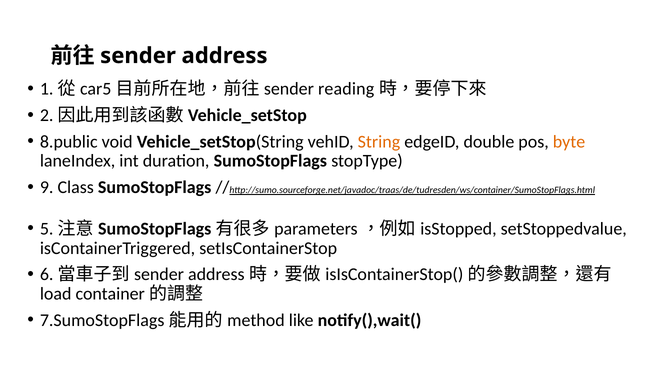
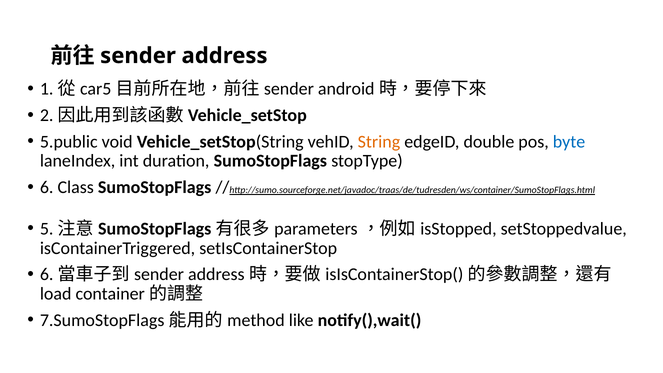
reading: reading -> android
8.public: 8.public -> 5.public
byte colour: orange -> blue
9: 9 -> 6
